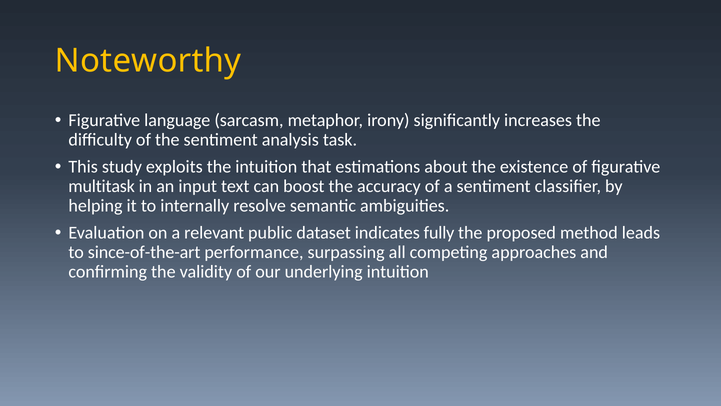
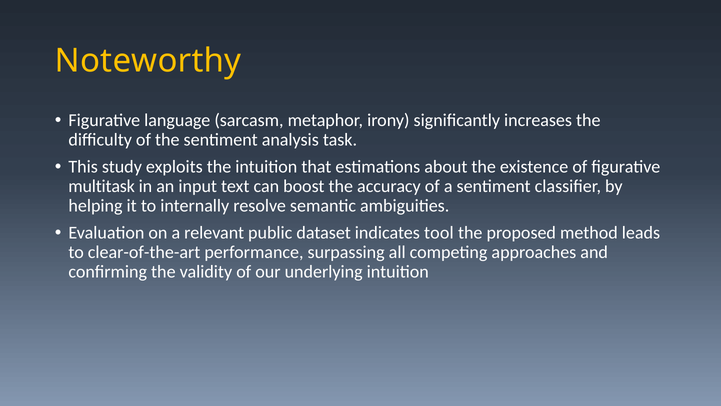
fully: fully -> tool
since-of-the-art: since-of-the-art -> clear-of-the-art
